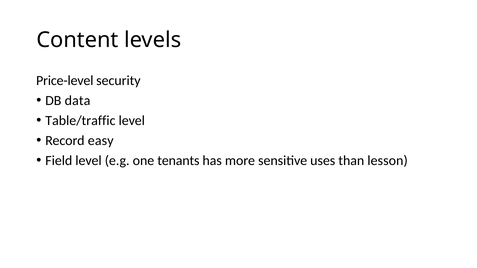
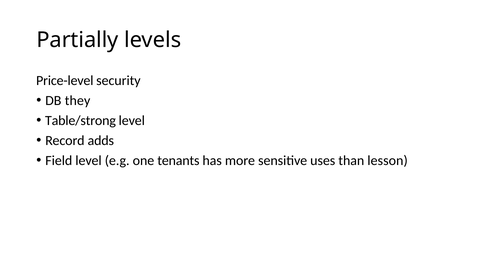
Content: Content -> Partially
data: data -> they
Table/traffic: Table/traffic -> Table/strong
easy: easy -> adds
